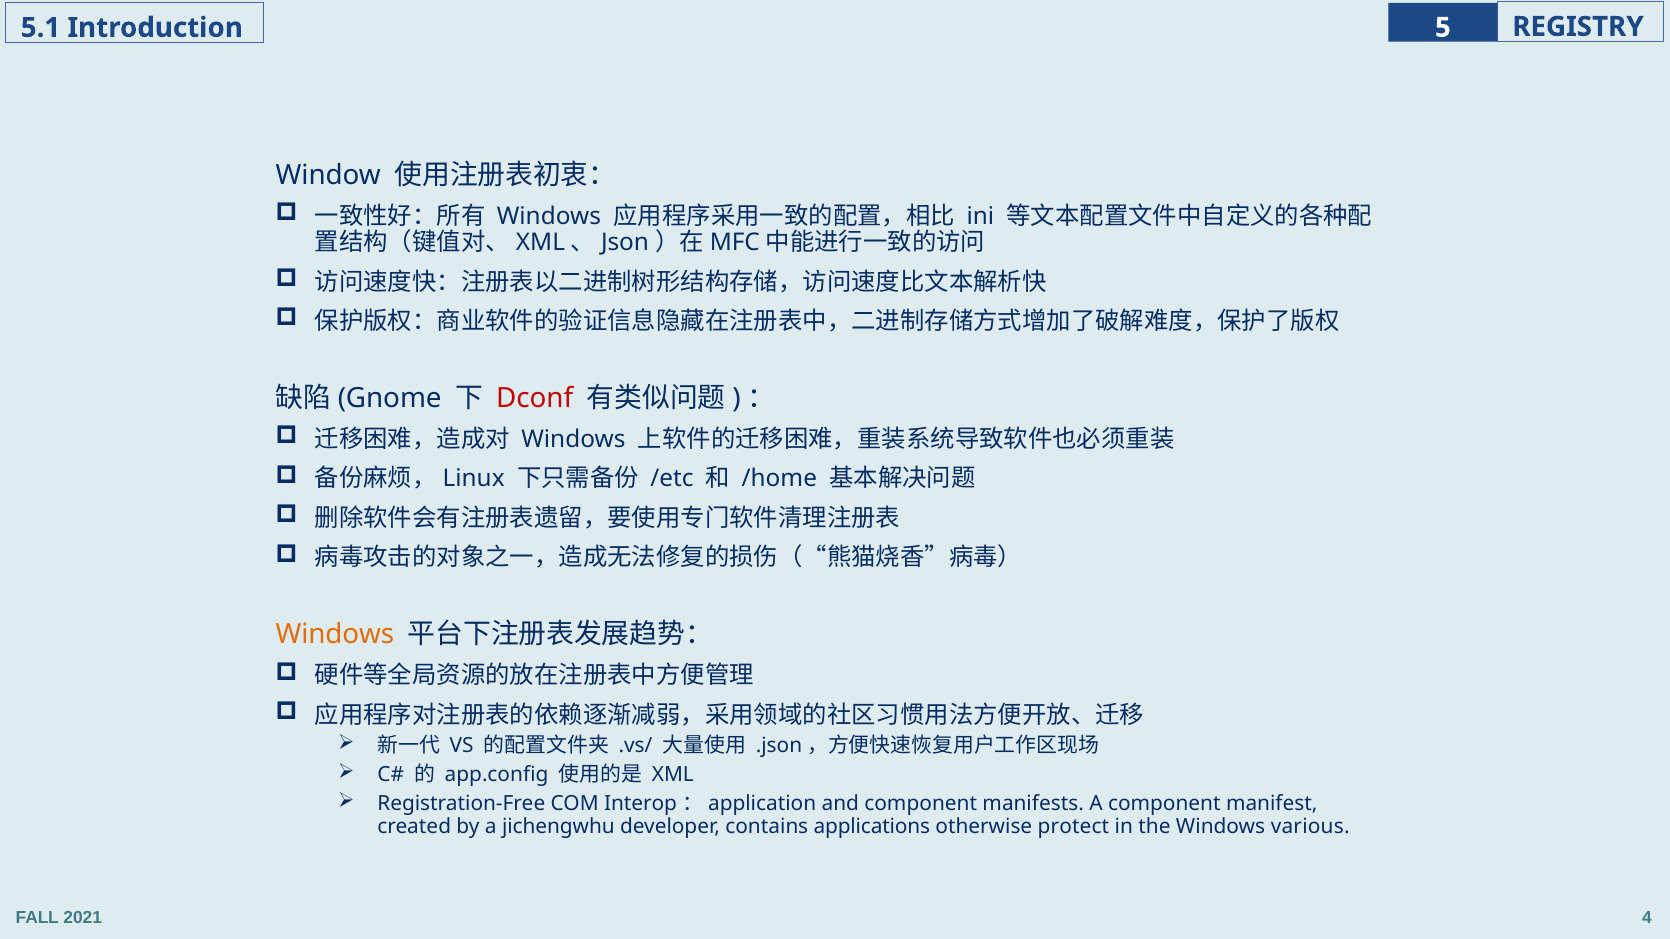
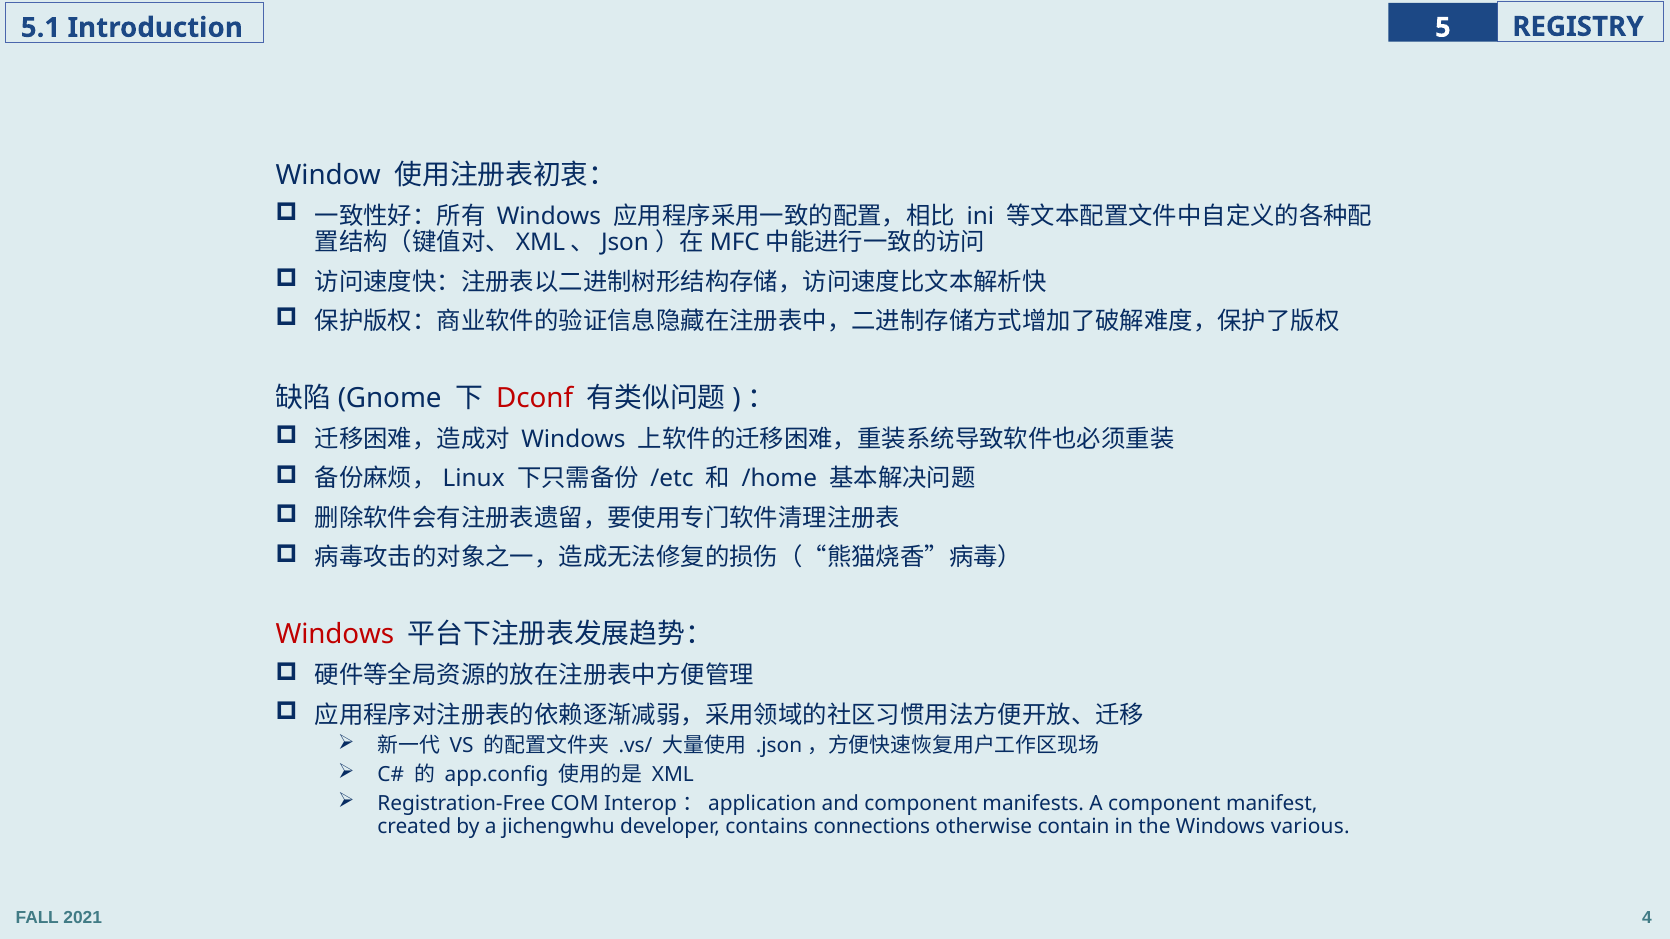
Windows at (335, 635) colour: orange -> red
applications: applications -> connections
protect: protect -> contain
